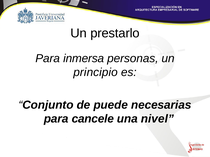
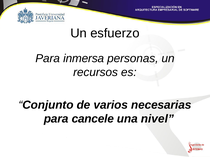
prestarlo: prestarlo -> esfuerzo
principio: principio -> recursos
puede: puede -> varios
